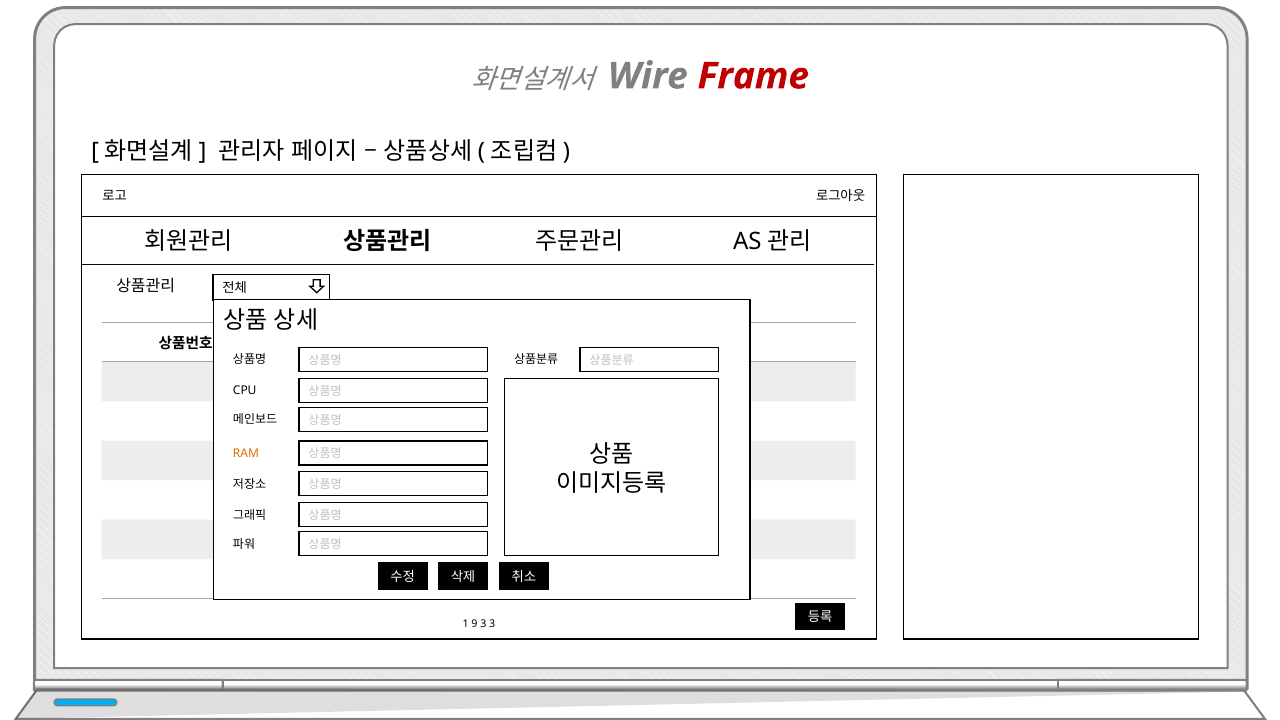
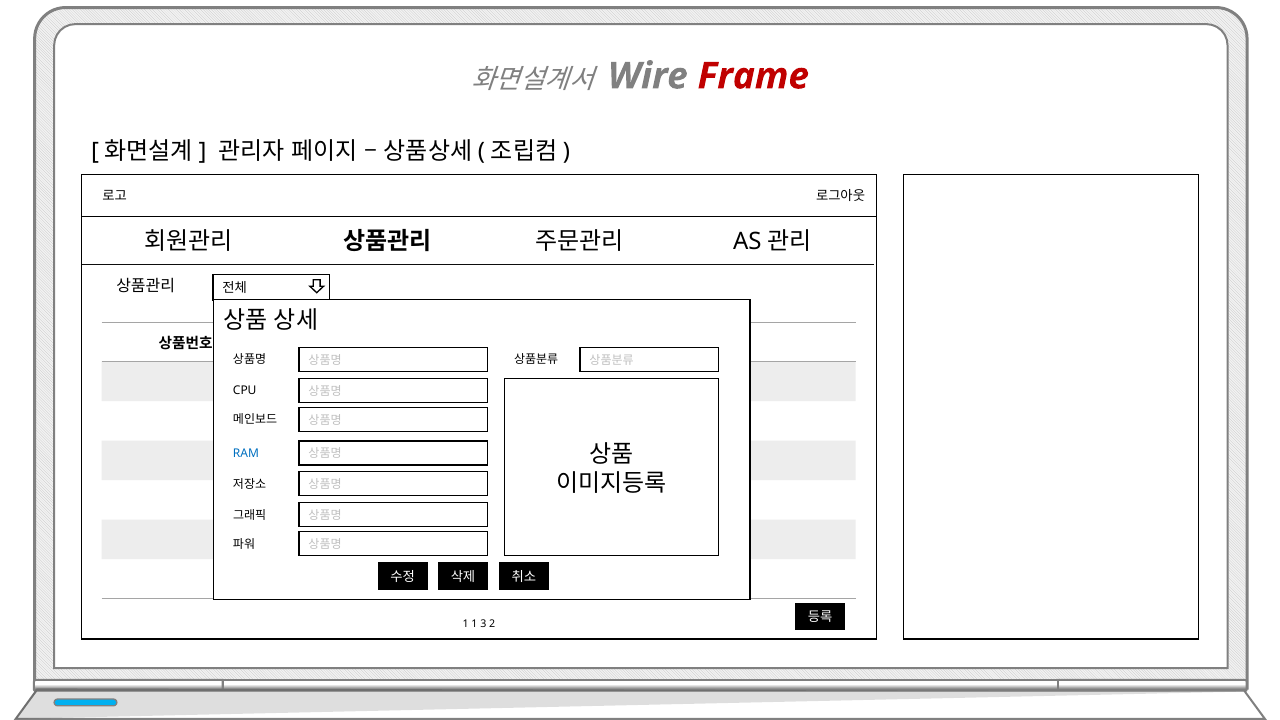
RAM colour: orange -> blue
1 9: 9 -> 1
3 3: 3 -> 2
